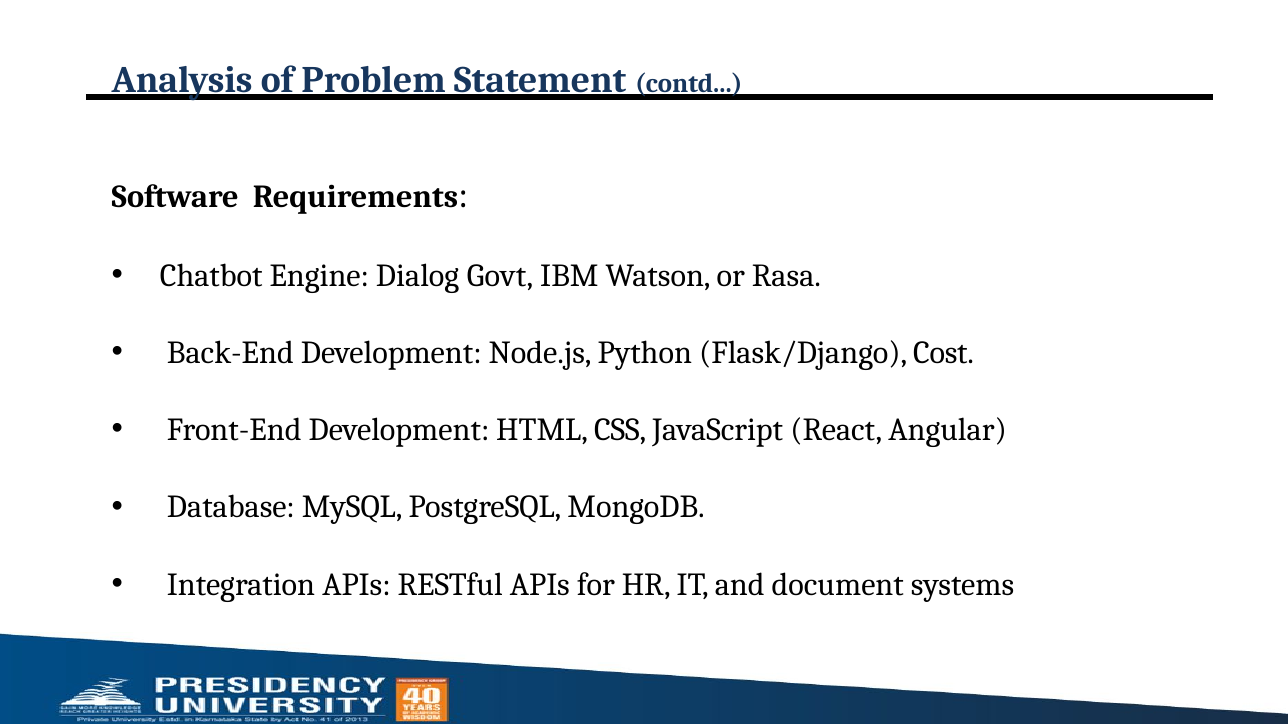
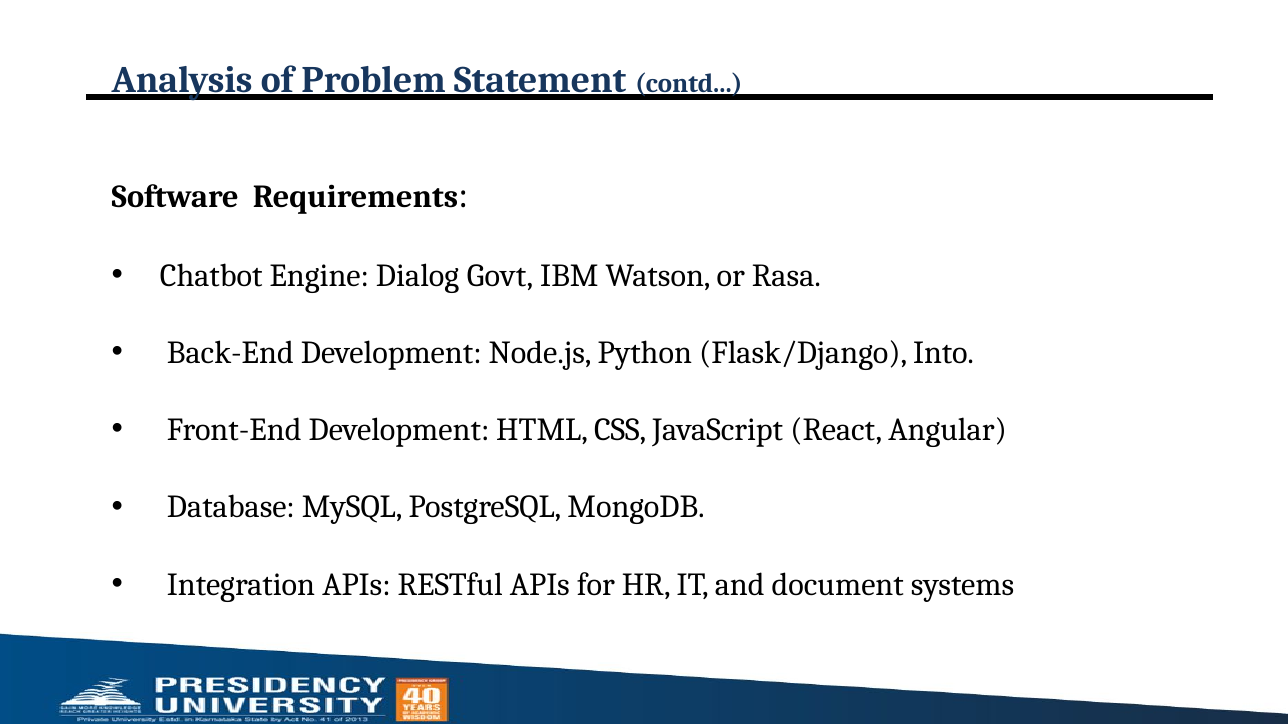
Cost: Cost -> Into
